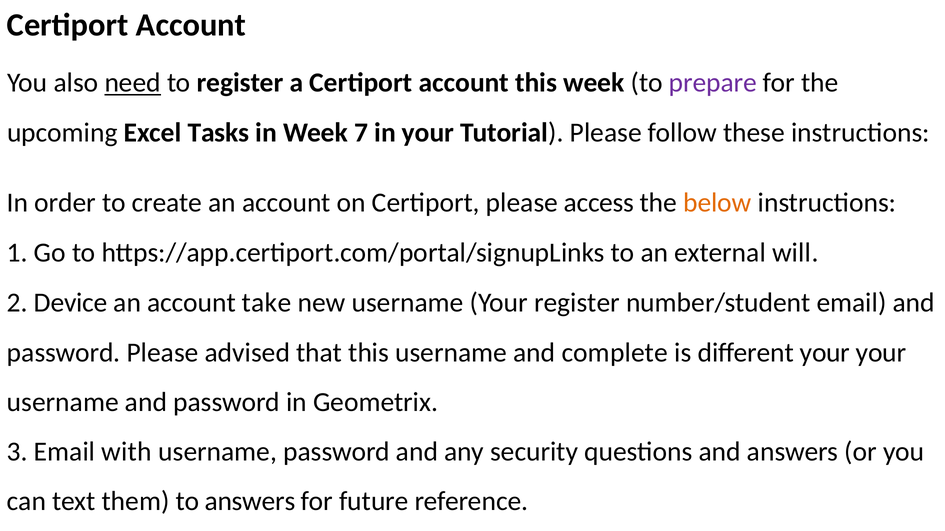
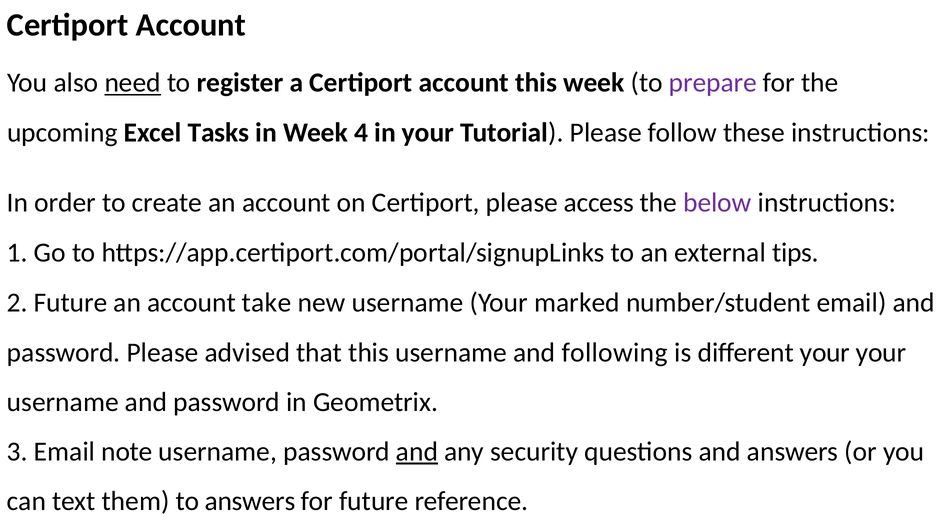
7: 7 -> 4
below colour: orange -> purple
will: will -> tips
2 Device: Device -> Future
Your register: register -> marked
complete: complete -> following
with: with -> note
and at (417, 452) underline: none -> present
